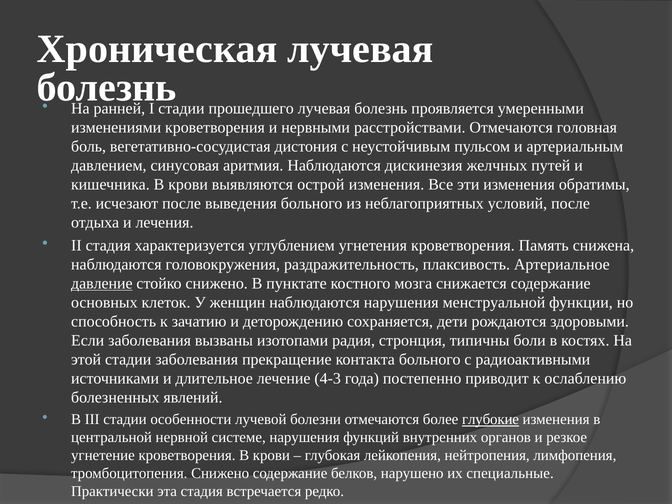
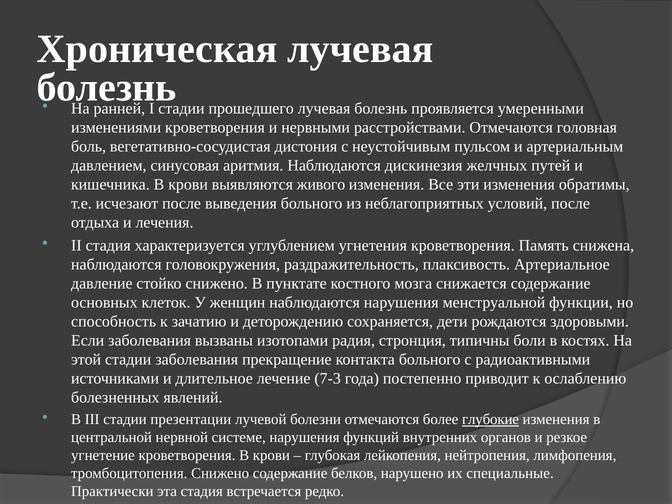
острой: острой -> живого
давление underline: present -> none
4-3: 4-3 -> 7-3
особенности: особенности -> презентации
